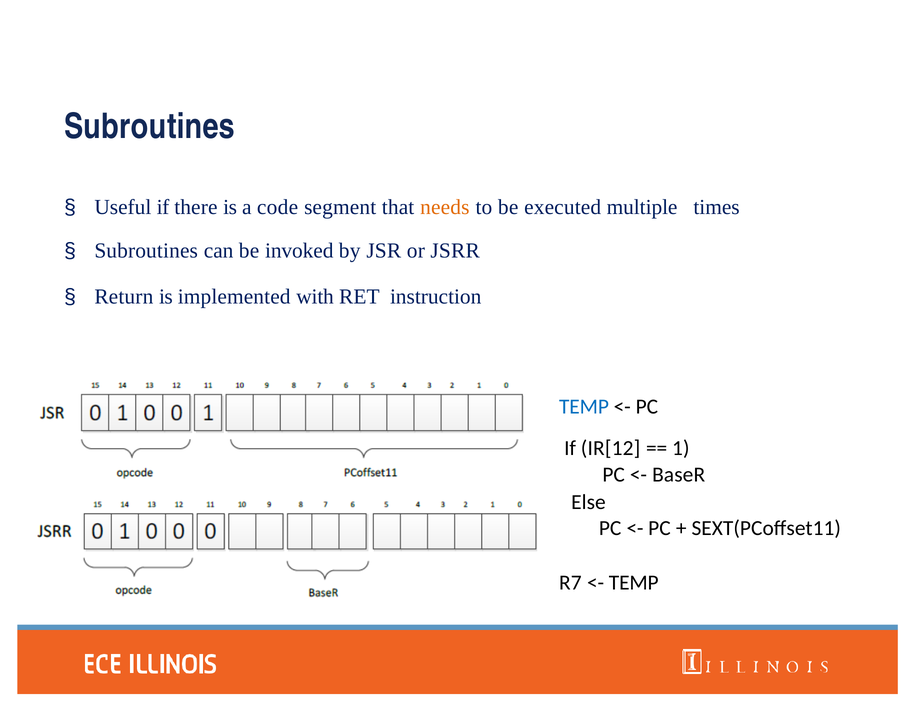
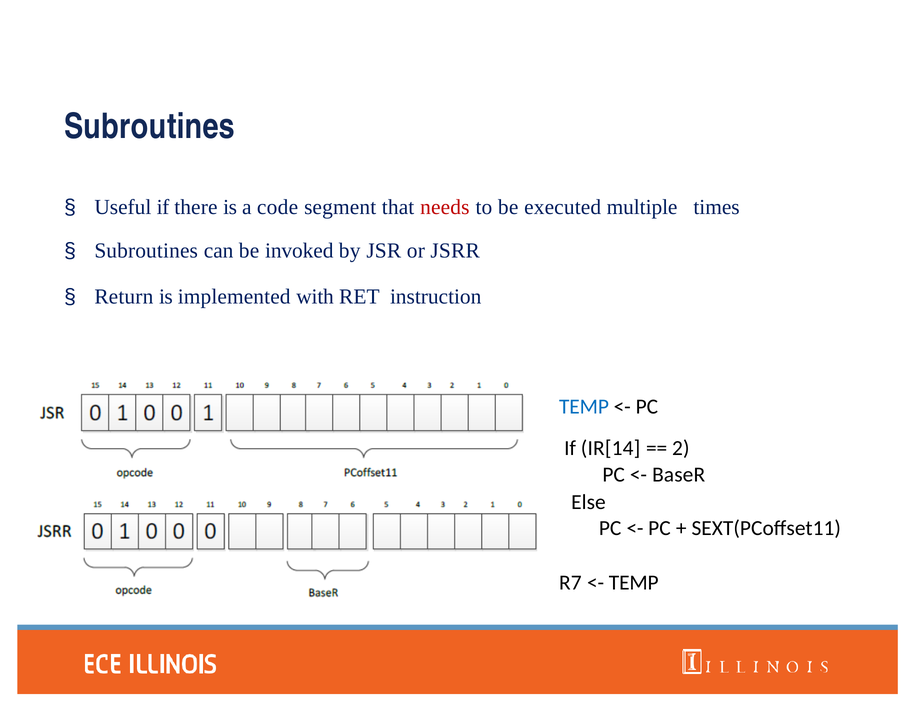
needs colour: orange -> red
IR[12: IR[12 -> IR[14
1: 1 -> 2
